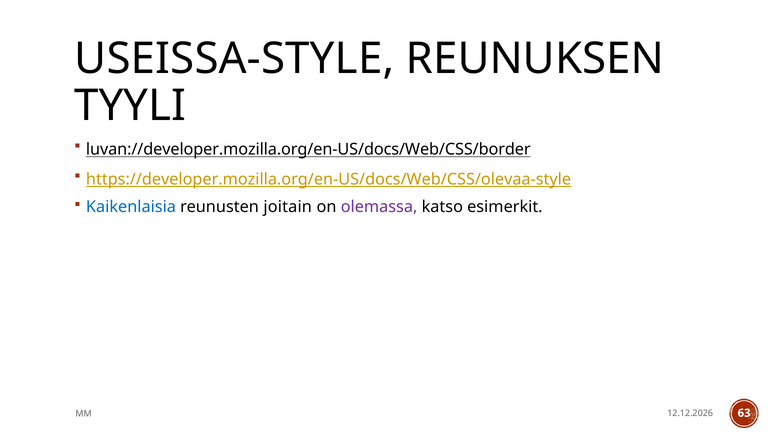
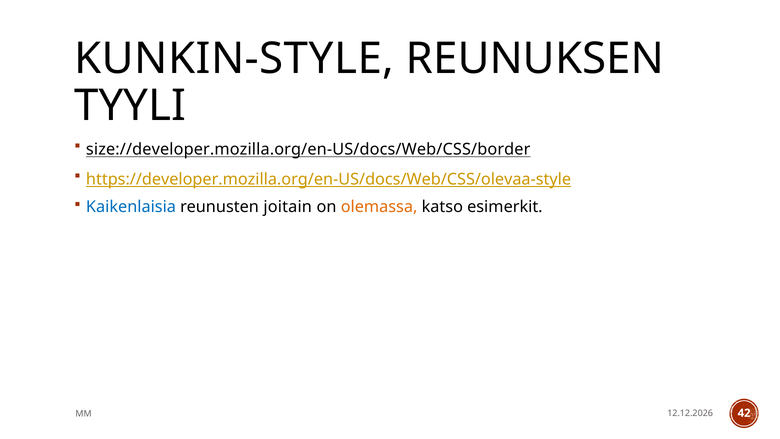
USEISSA-STYLE: USEISSA-STYLE -> KUNKIN-STYLE
luvan://developer.mozilla.org/en-US/docs/Web/CSS/border: luvan://developer.mozilla.org/en-US/docs/Web/CSS/border -> size://developer.mozilla.org/en-US/docs/Web/CSS/border
olemassa colour: purple -> orange
63: 63 -> 42
